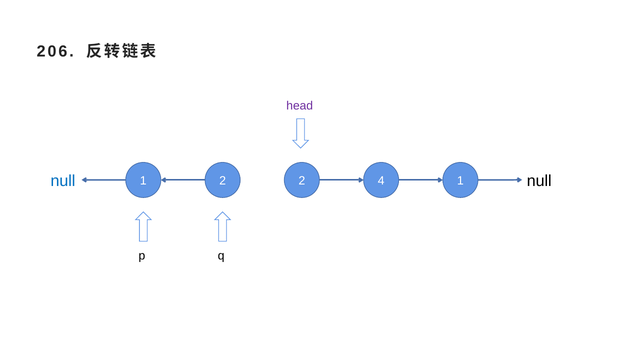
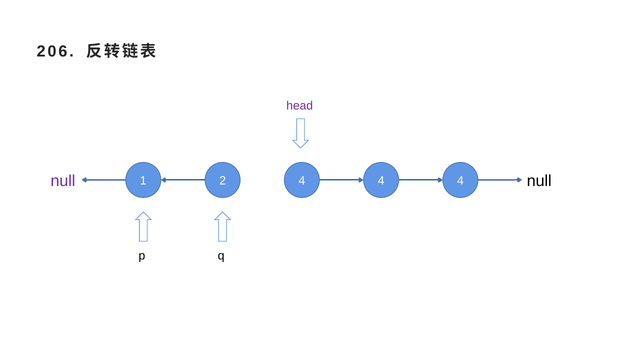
null at (63, 181) colour: blue -> purple
2 2: 2 -> 4
1 at (460, 181): 1 -> 4
